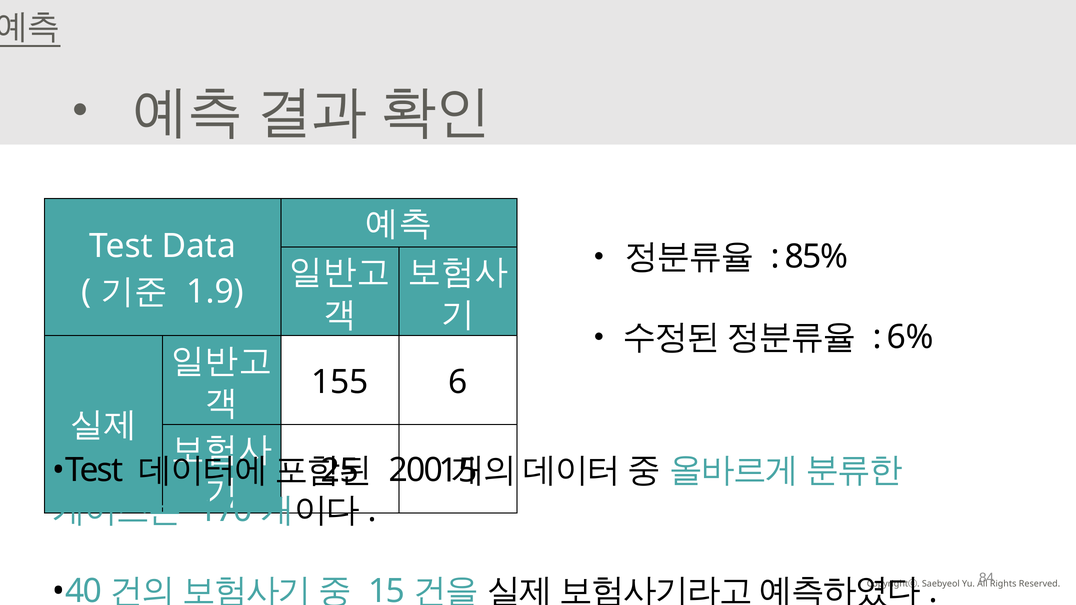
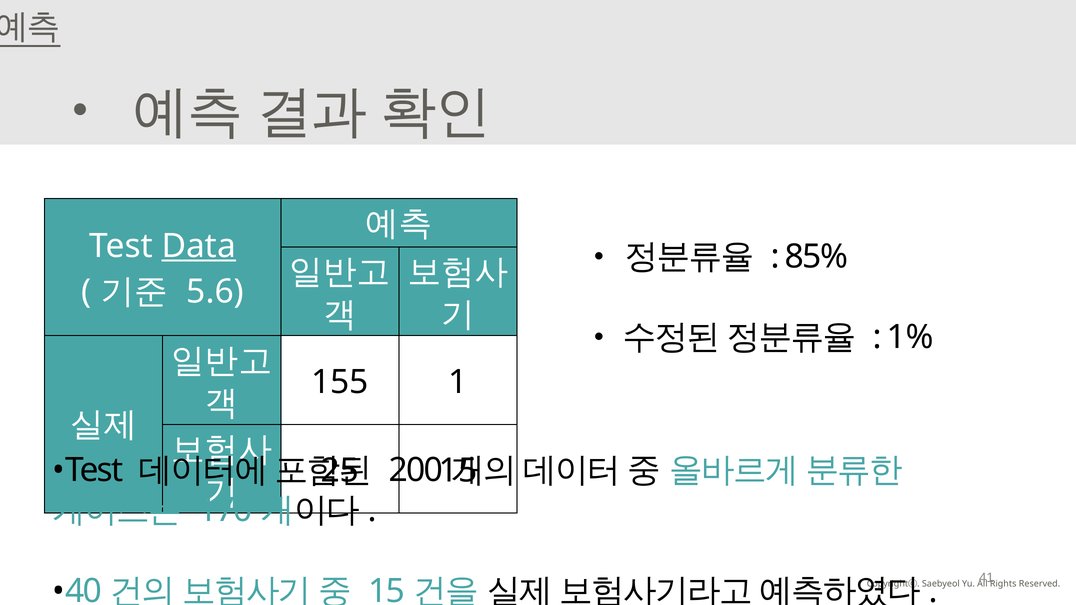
Data underline: none -> present
1.9: 1.9 -> 5.6
6%: 6% -> 1%
6: 6 -> 1
84: 84 -> 41
